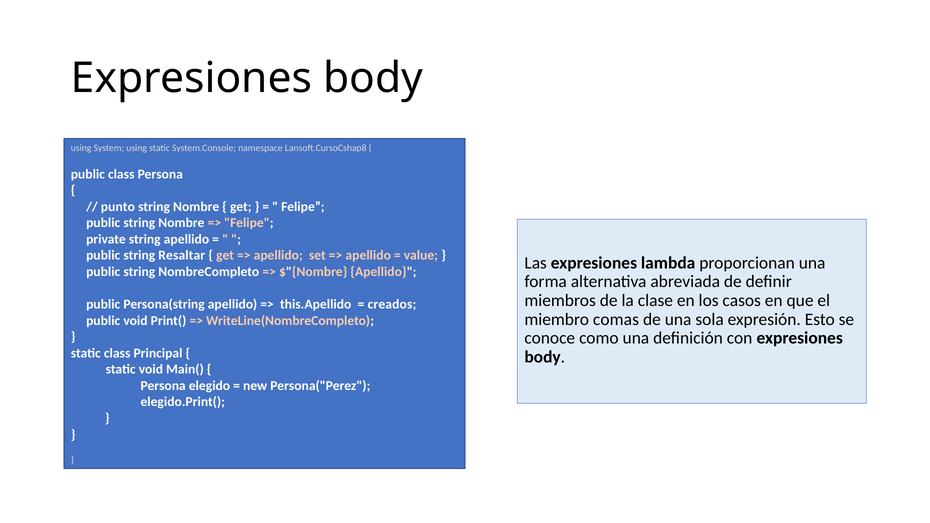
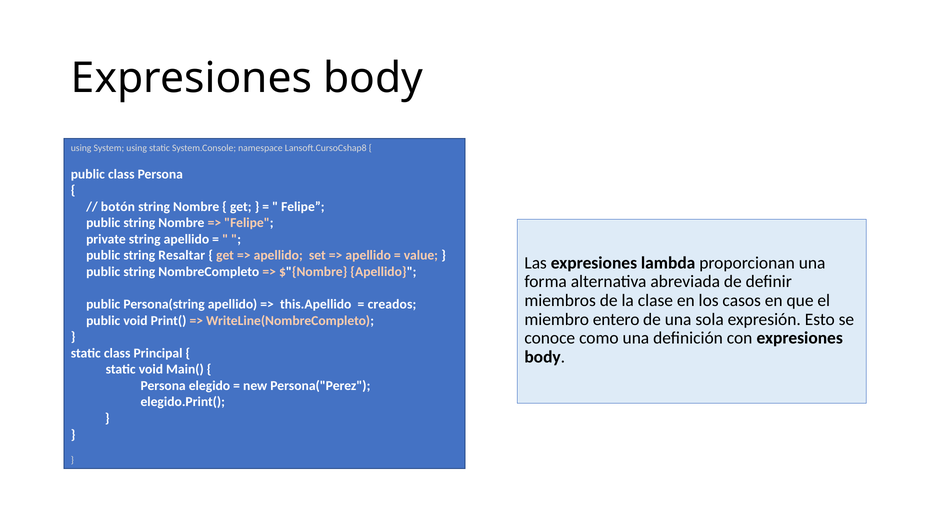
punto: punto -> botón
comas: comas -> entero
